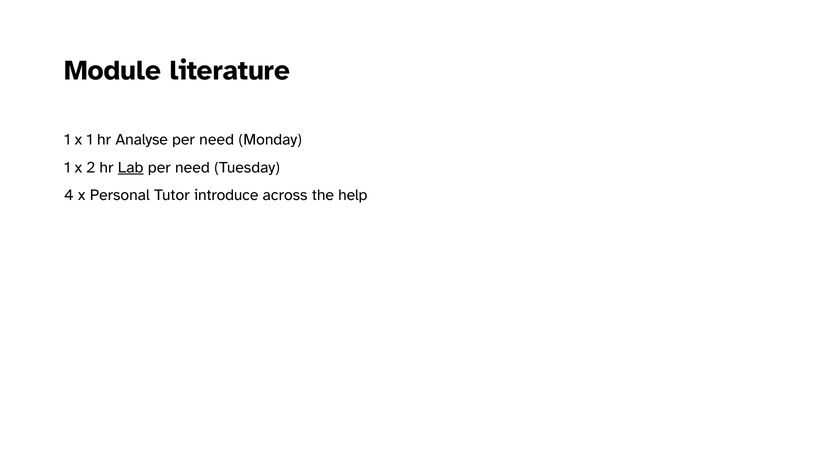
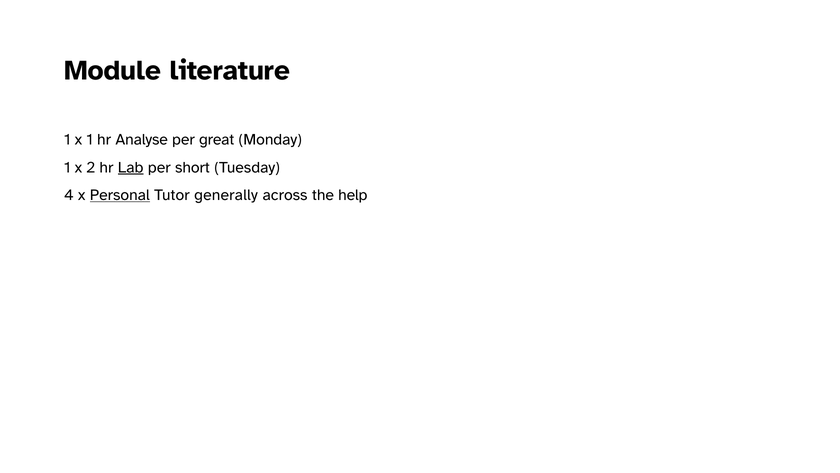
need at (217, 139): need -> great
need at (192, 167): need -> short
Personal underline: none -> present
introduce: introduce -> generally
